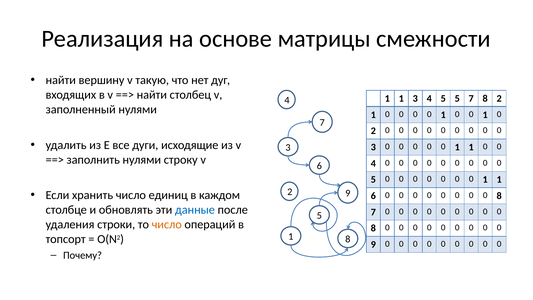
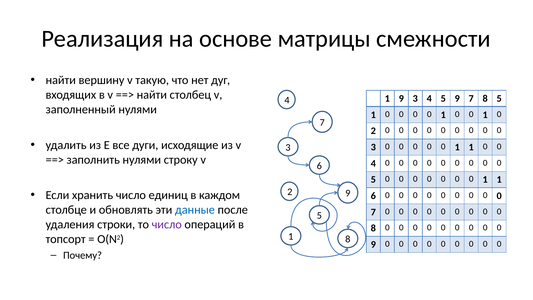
1 at (401, 99): 1 -> 9
5 5: 5 -> 9
8 2: 2 -> 5
8 at (499, 196): 8 -> 0
число at (167, 224) colour: orange -> purple
